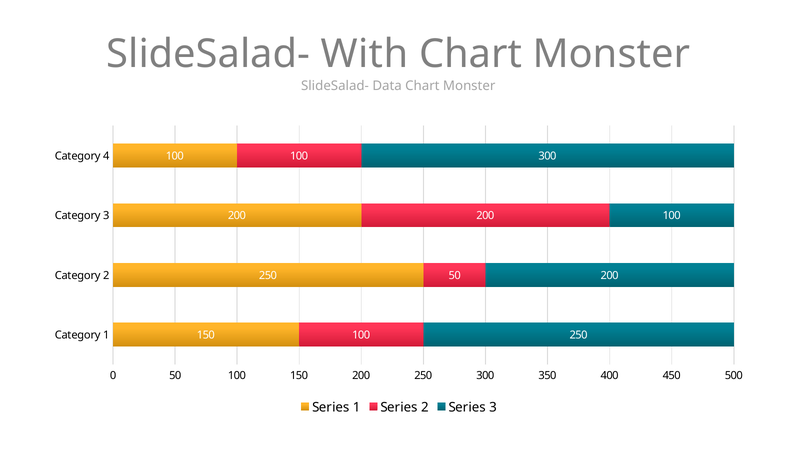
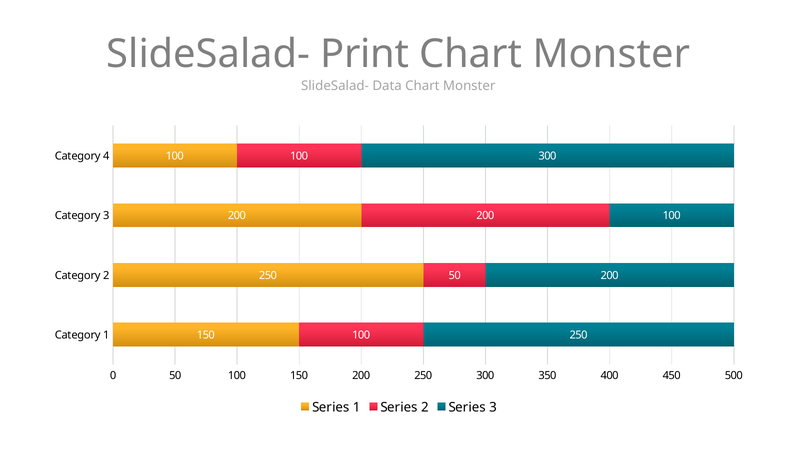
With: With -> Print
